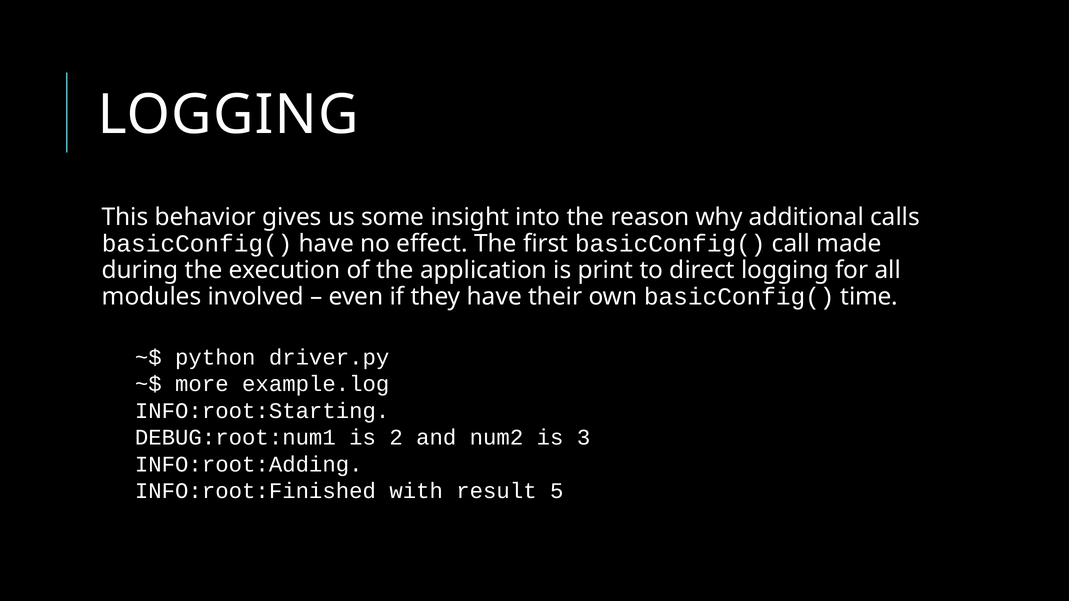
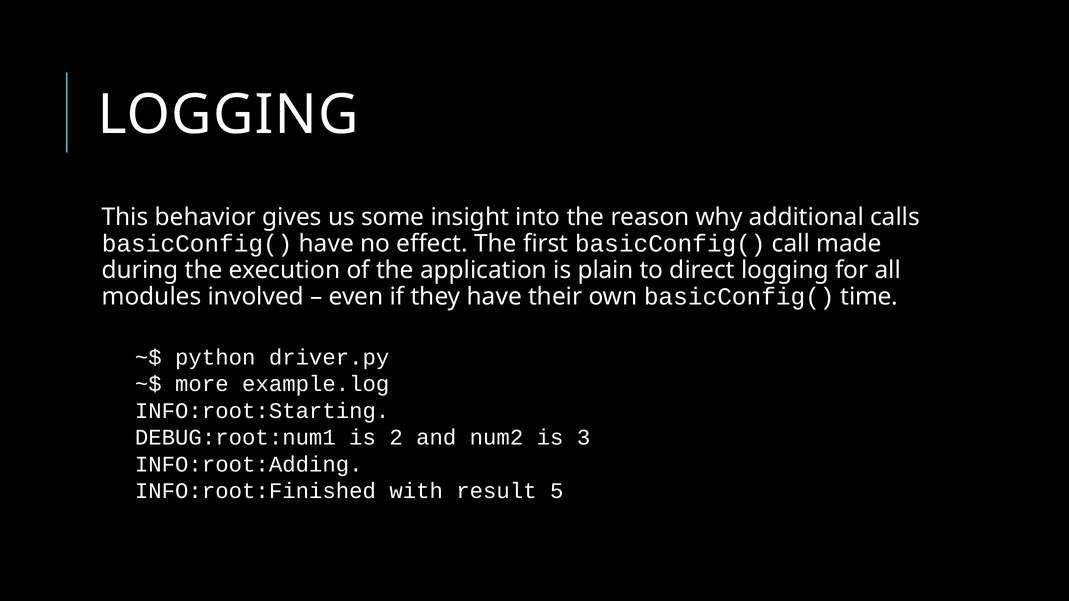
print: print -> plain
